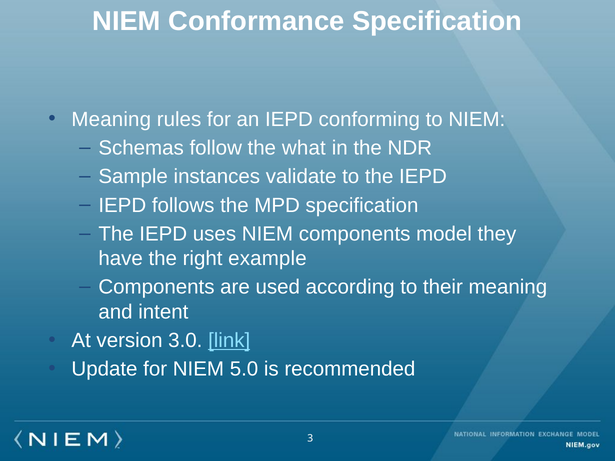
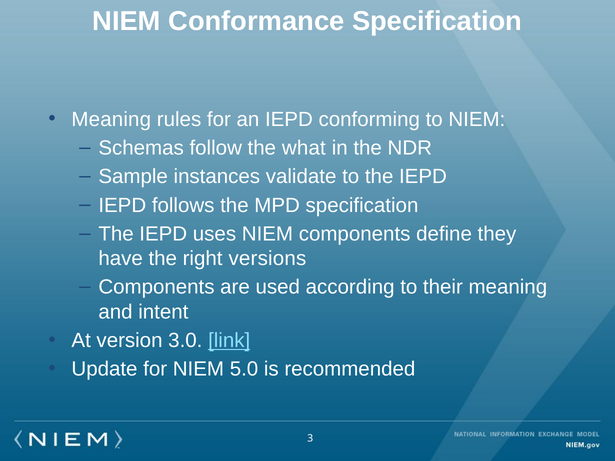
model: model -> define
example: example -> versions
